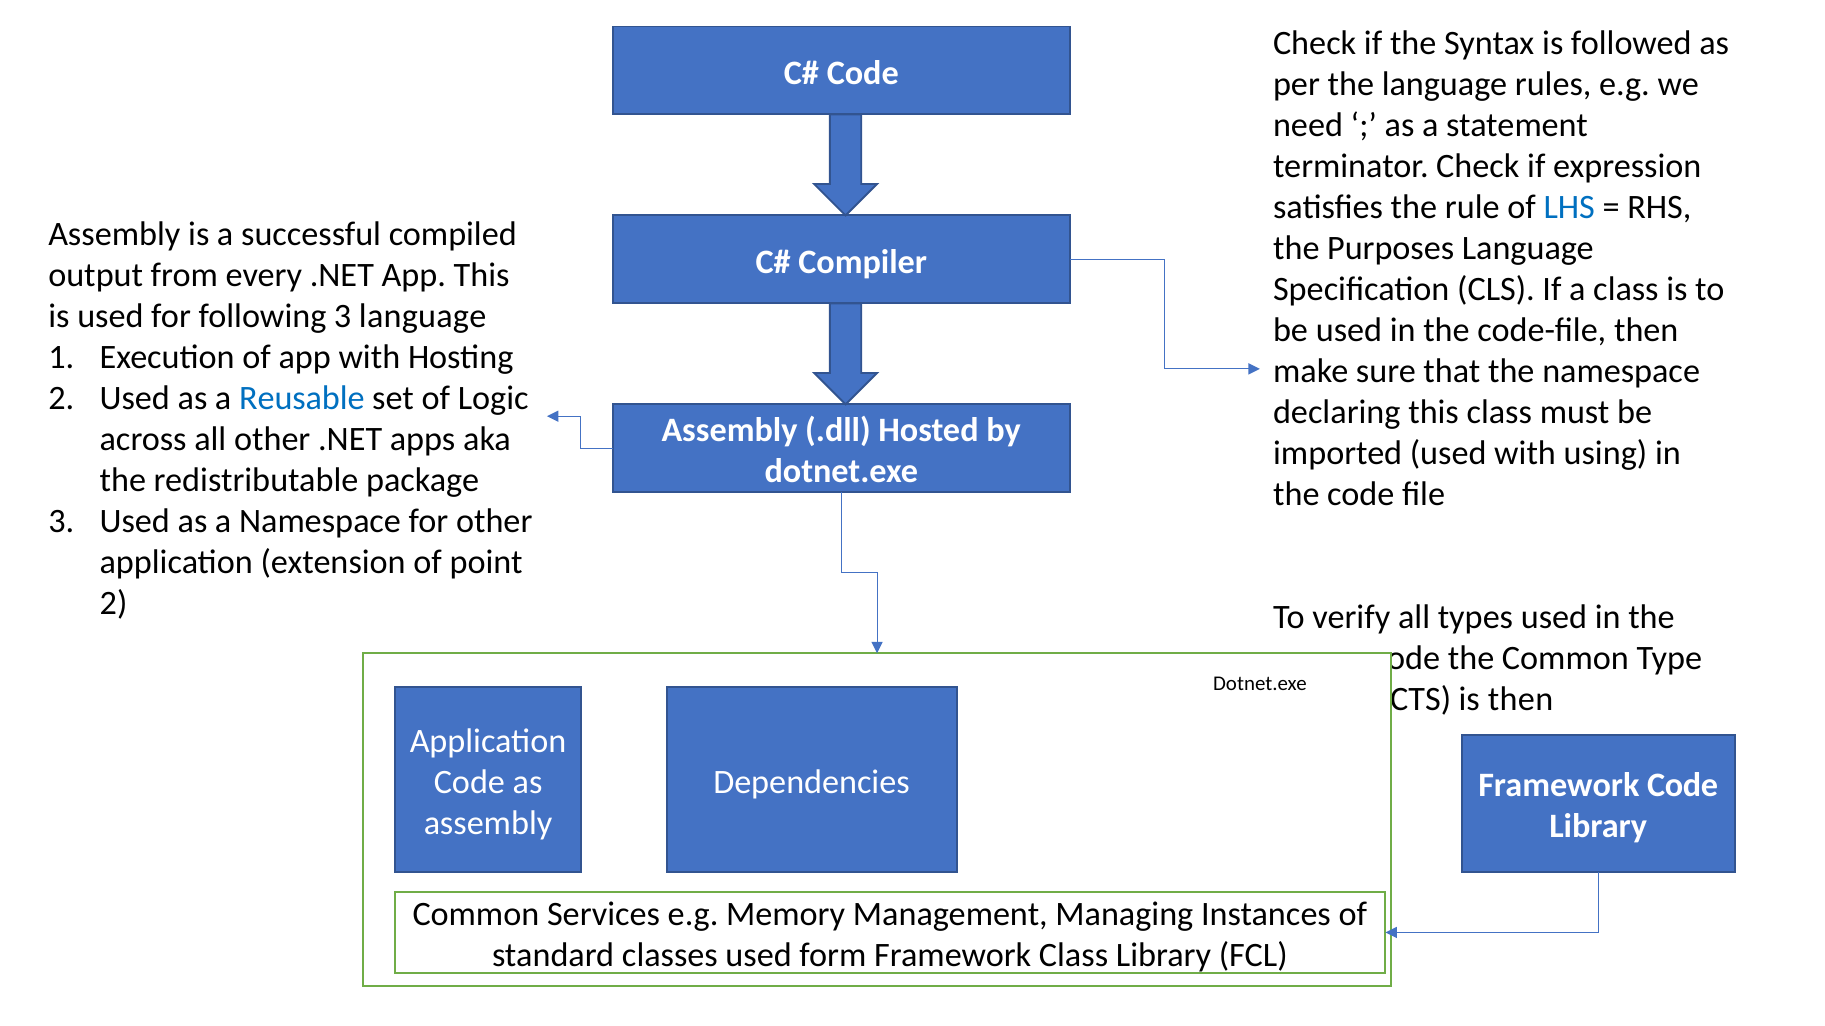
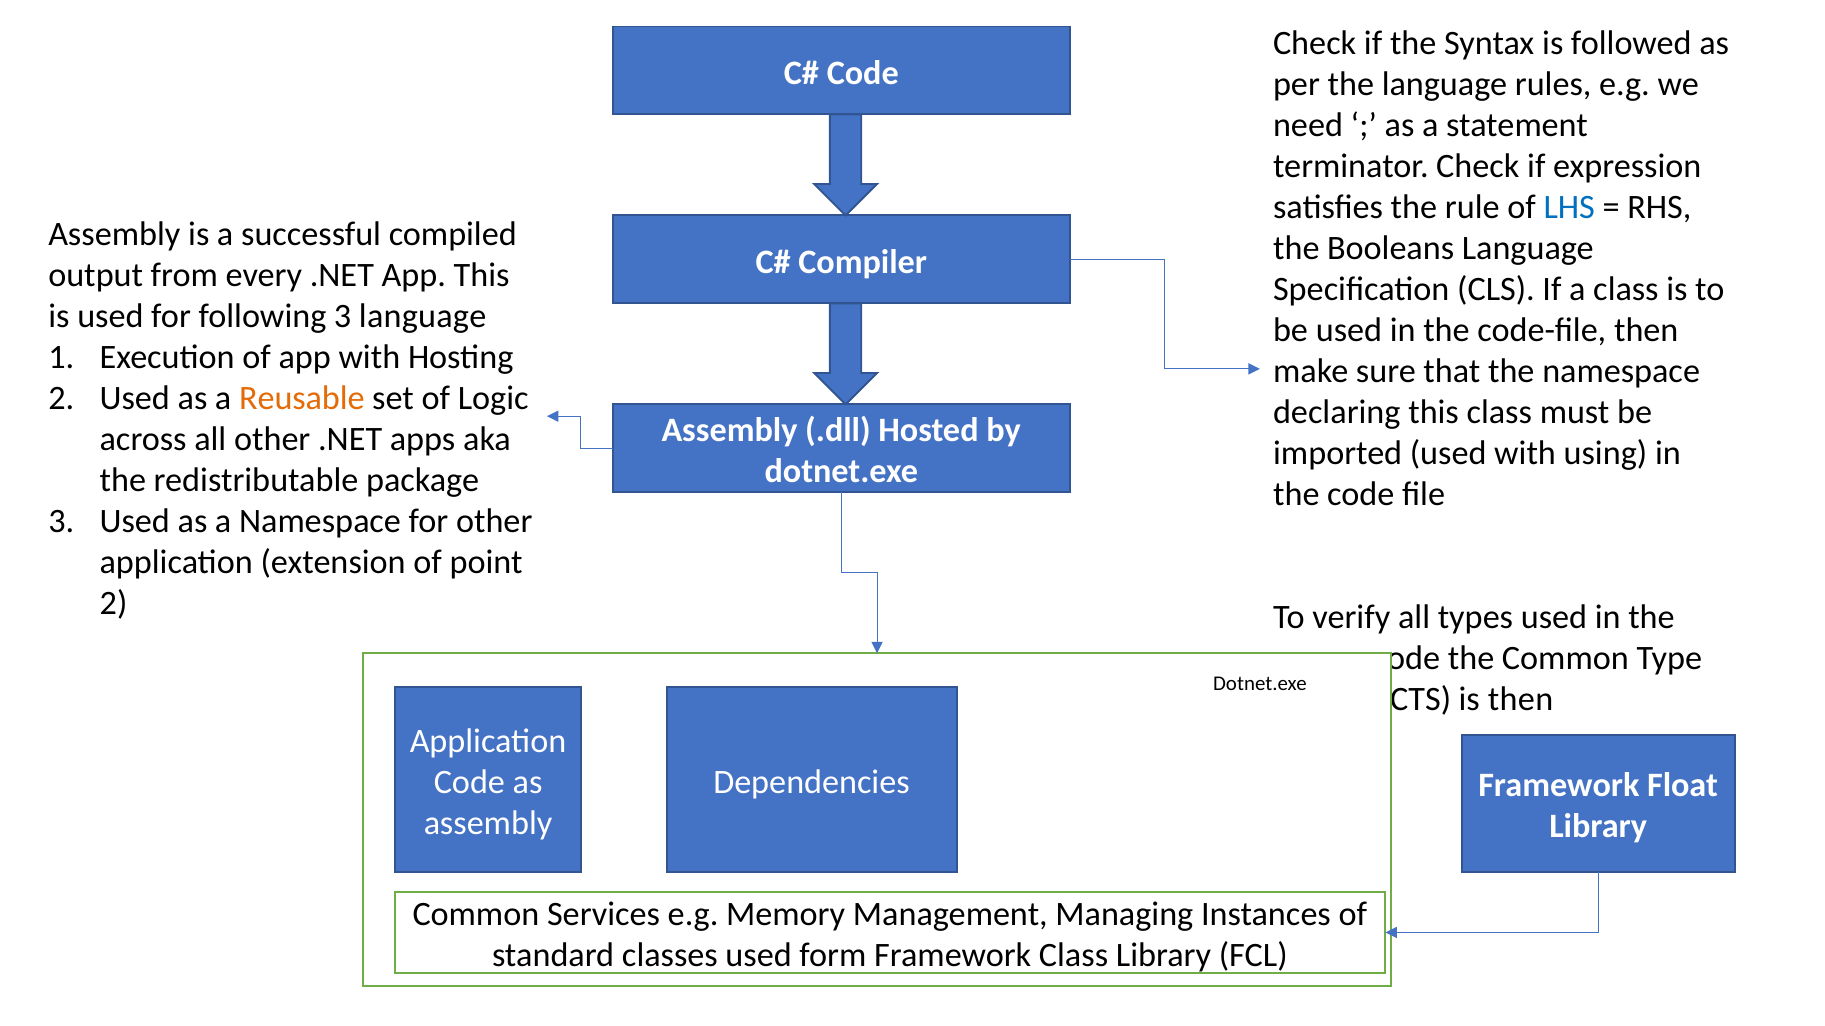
Purposes: Purposes -> Booleans
Reusable colour: blue -> orange
Framework Code: Code -> Float
